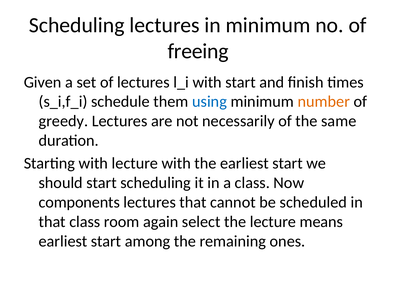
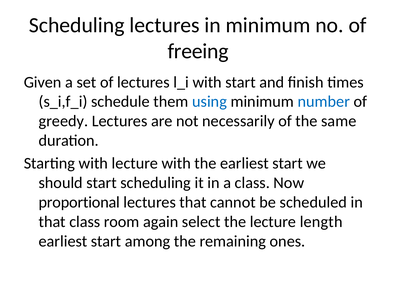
number colour: orange -> blue
components: components -> proportional
means: means -> length
